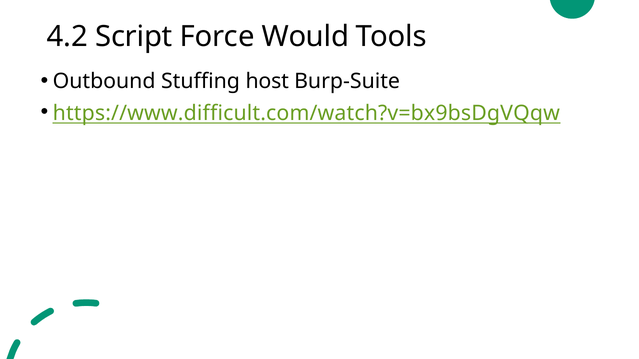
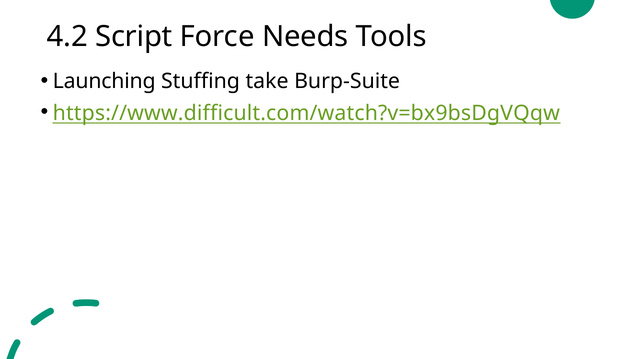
Would: Would -> Needs
Outbound: Outbound -> Launching
host: host -> take
